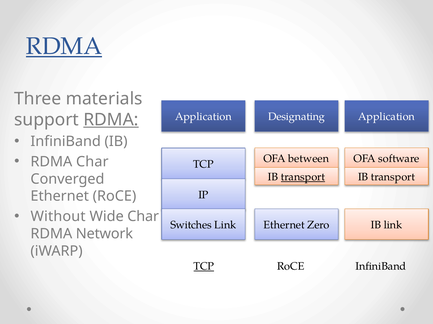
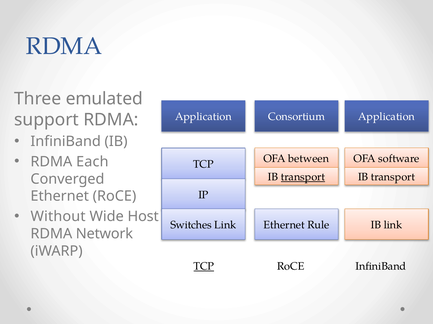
RDMA at (64, 46) underline: present -> none
materials: materials -> emulated
Designating: Designating -> Consortium
RDMA at (111, 120) underline: present -> none
RDMA Char: Char -> Each
Wide Char: Char -> Host
Zero: Zero -> Rule
